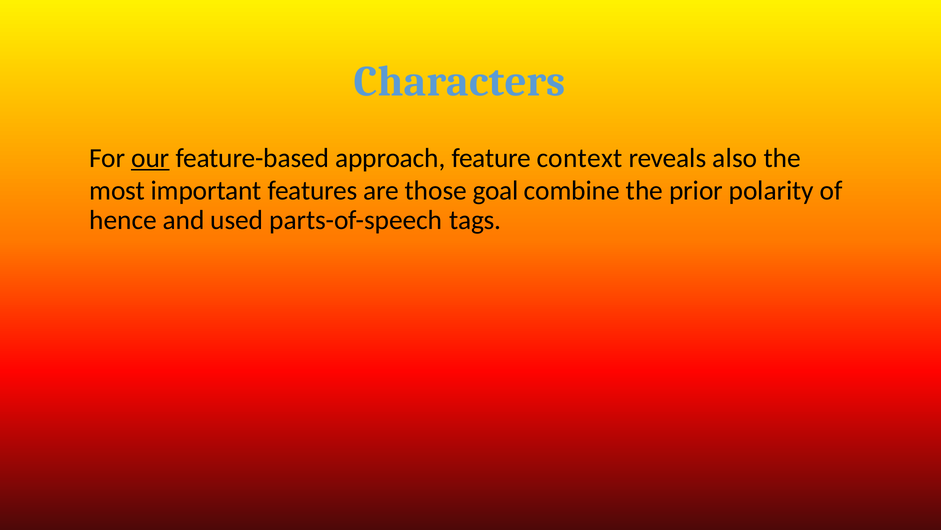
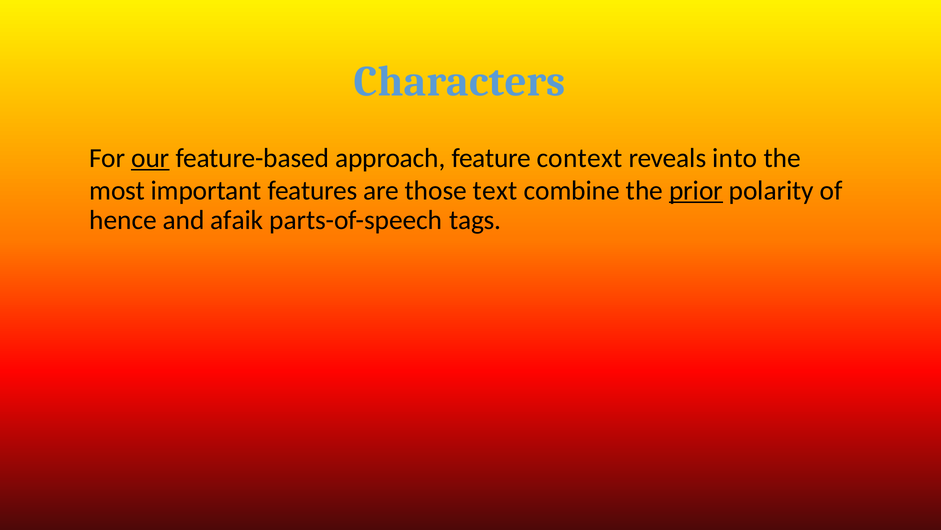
also: also -> into
goal: goal -> text
prior underline: none -> present
used: used -> afaik
